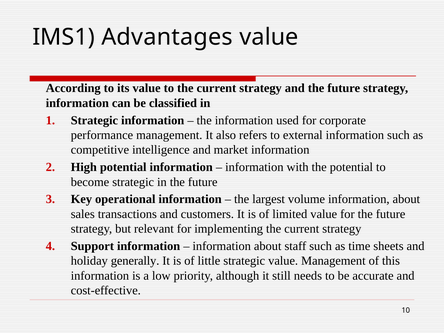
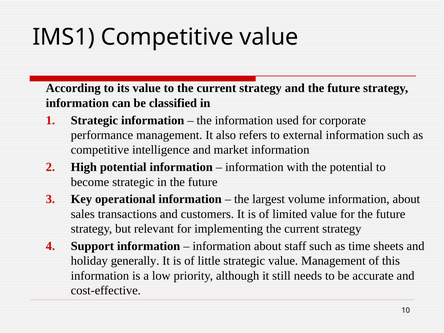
IMS1 Advantages: Advantages -> Competitive
